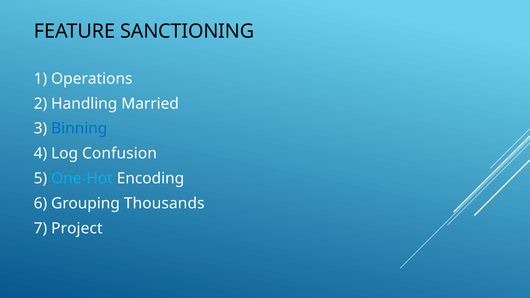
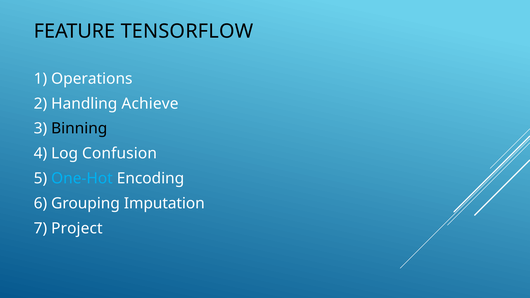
SANCTIONING: SANCTIONING -> TENSORFLOW
Married: Married -> Achieve
Binning colour: blue -> black
Thousands: Thousands -> Imputation
